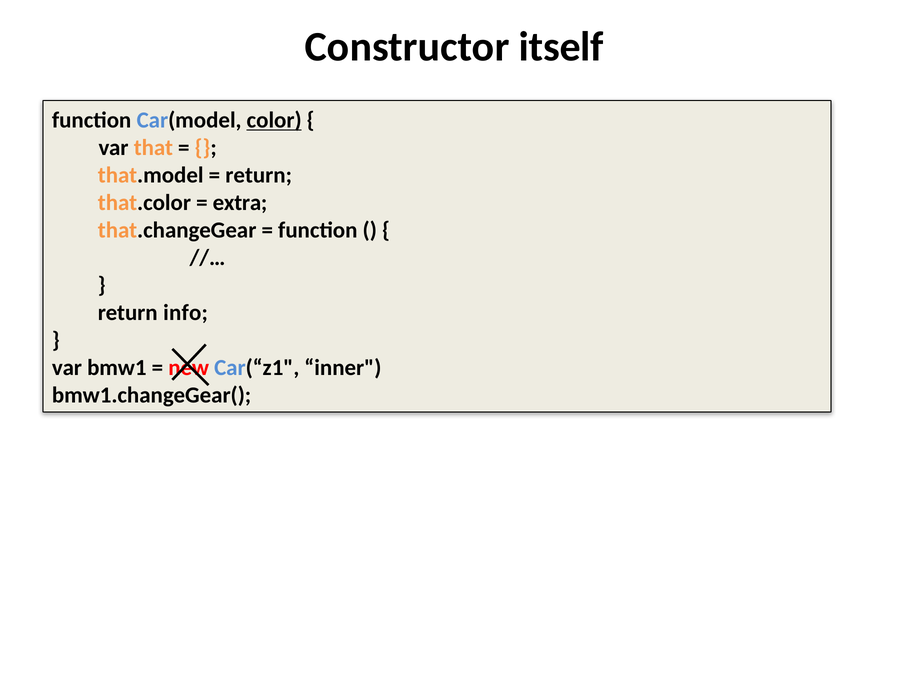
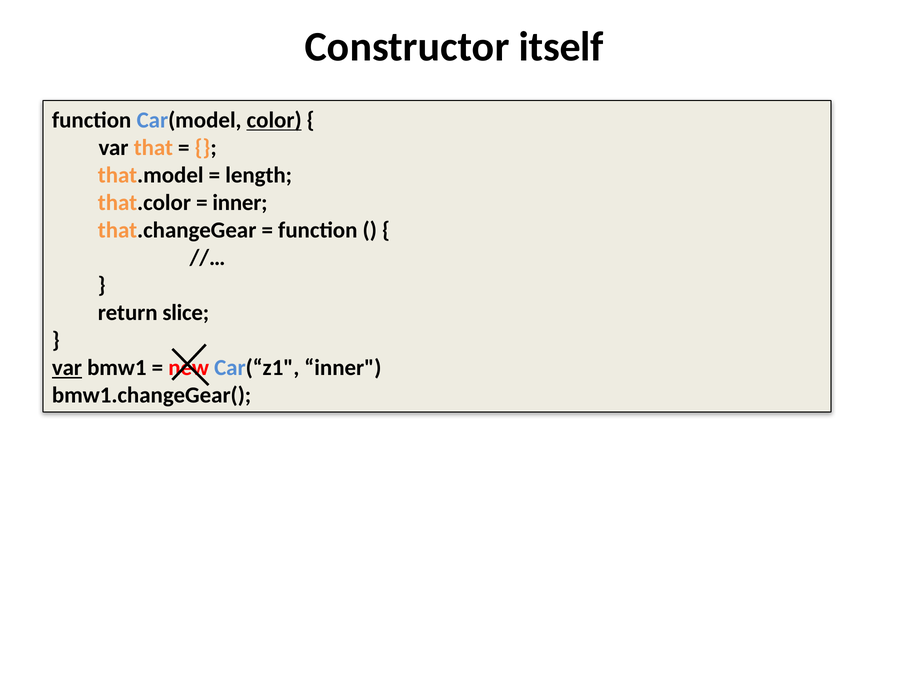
return at (259, 175): return -> length
extra at (240, 203): extra -> inner
info: info -> slice
var at (67, 368) underline: none -> present
